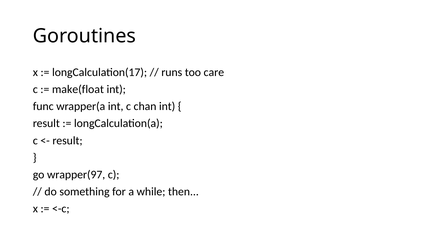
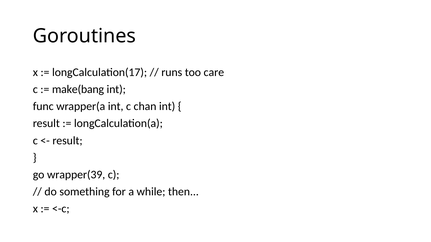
make(float: make(float -> make(bang
wrapper(97: wrapper(97 -> wrapper(39
